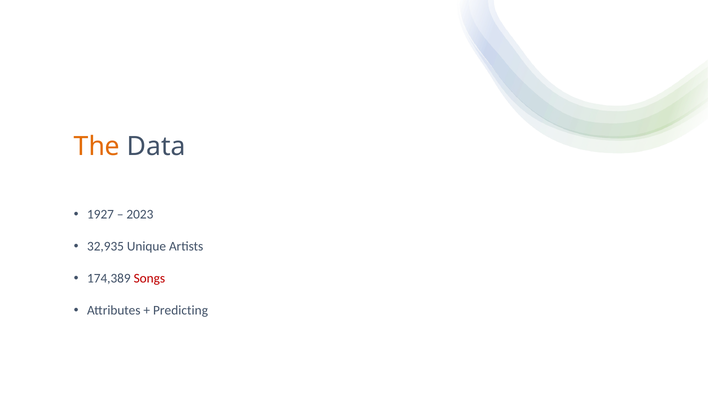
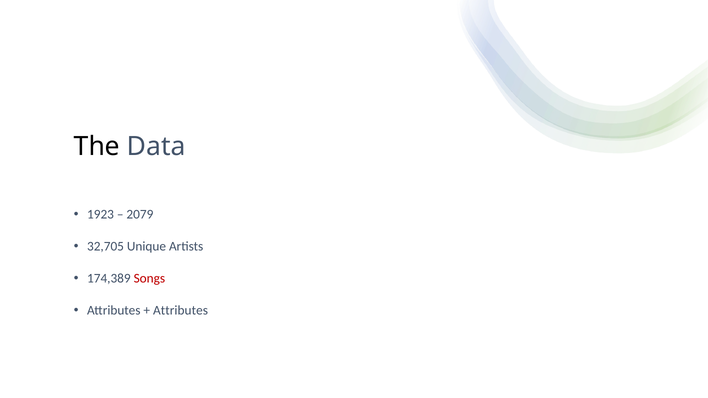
The colour: orange -> black
1927: 1927 -> 1923
2023: 2023 -> 2079
32,935: 32,935 -> 32,705
Predicting at (181, 311): Predicting -> Attributes
